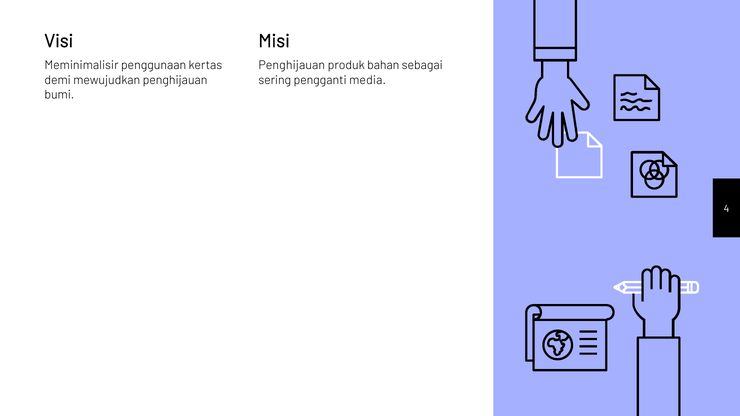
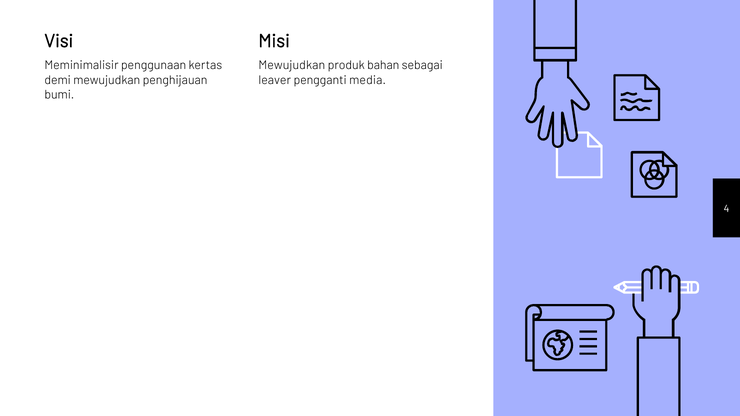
Penghijauan at (292, 65): Penghijauan -> Mewujudkan
sering: sering -> leaver
